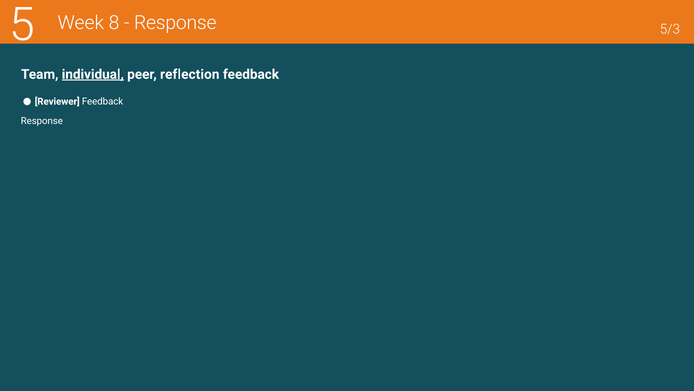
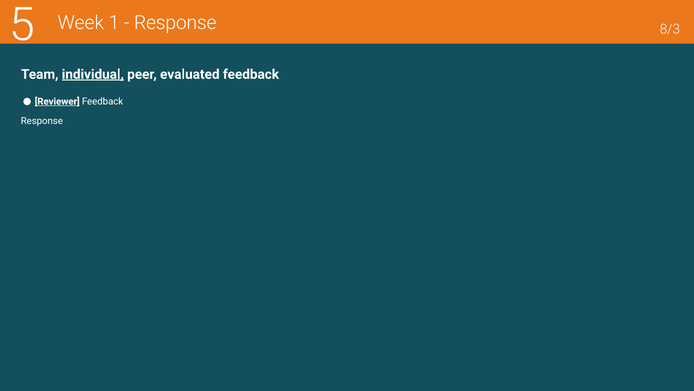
8: 8 -> 1
5/3: 5/3 -> 8/3
reflection: reflection -> evaluated
Reviewer underline: none -> present
